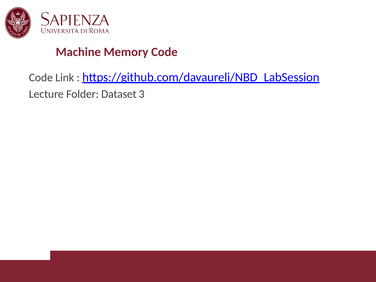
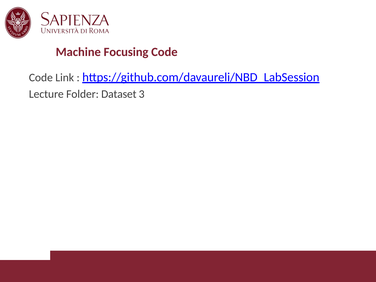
Memory: Memory -> Focusing
